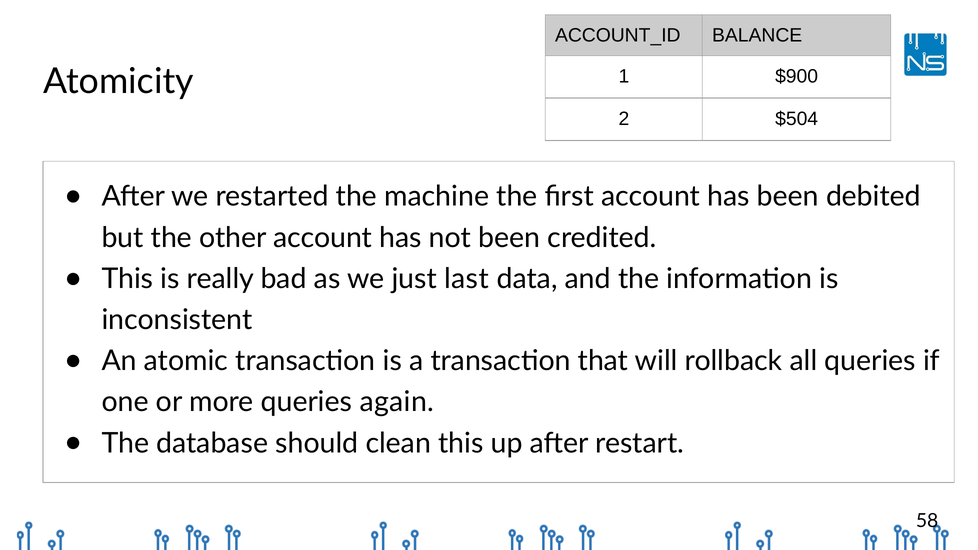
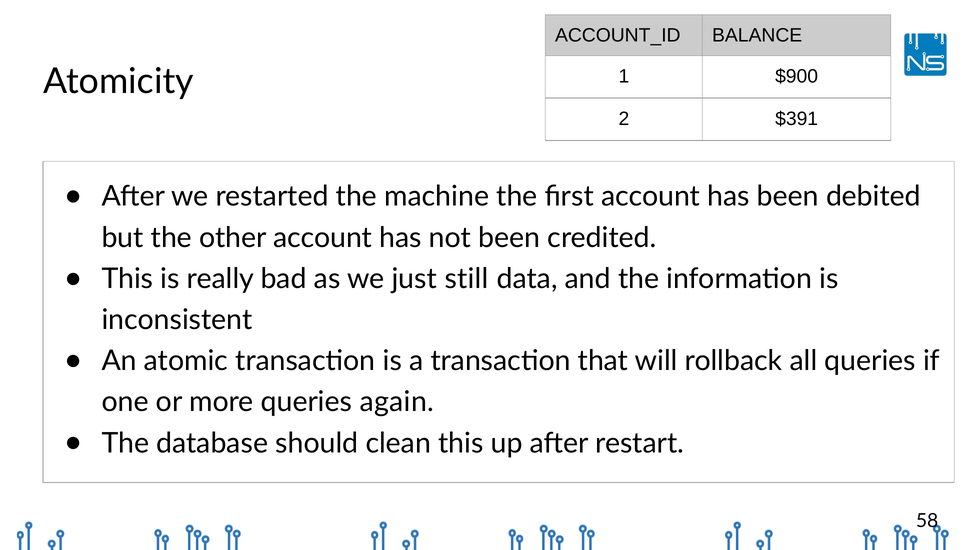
$504: $504 -> $391
last: last -> still
